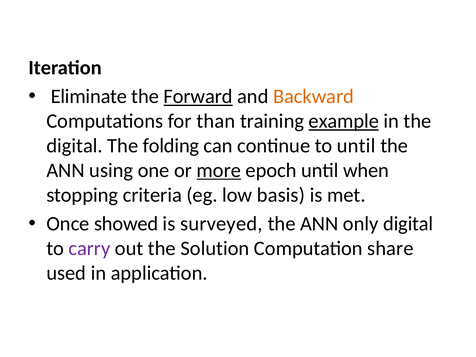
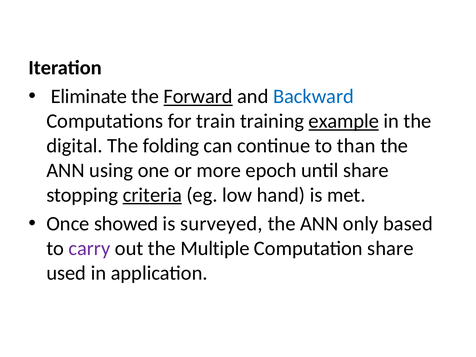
Backward colour: orange -> blue
than: than -> train
to until: until -> than
more underline: present -> none
until when: when -> share
criteria underline: none -> present
basis: basis -> hand
only digital: digital -> based
Solution: Solution -> Multiple
